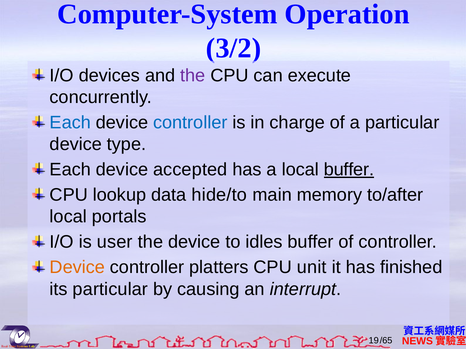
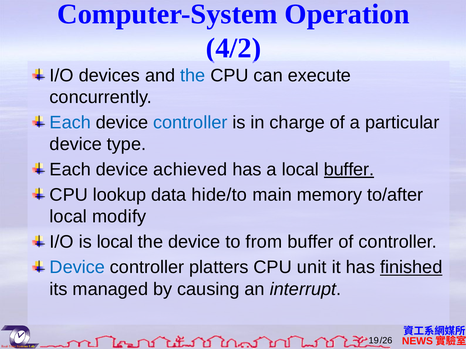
3/2: 3/2 -> 4/2
the at (193, 75) colour: purple -> blue
accepted: accepted -> achieved
portals: portals -> modify
is user: user -> local
idles: idles -> from
Device at (77, 268) colour: orange -> blue
finished underline: none -> present
its particular: particular -> managed
/65: /65 -> /26
